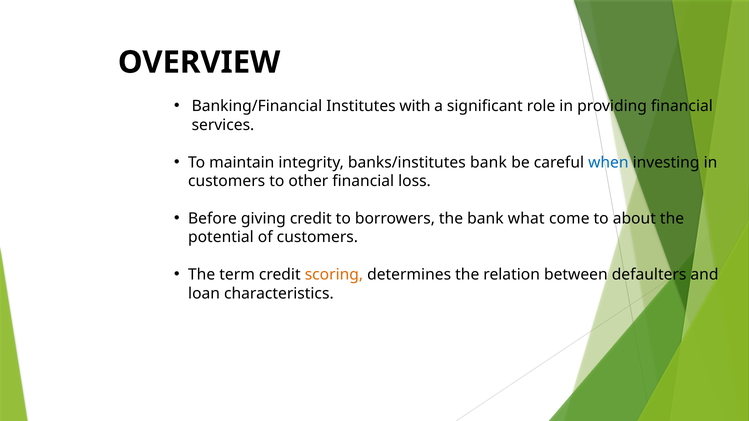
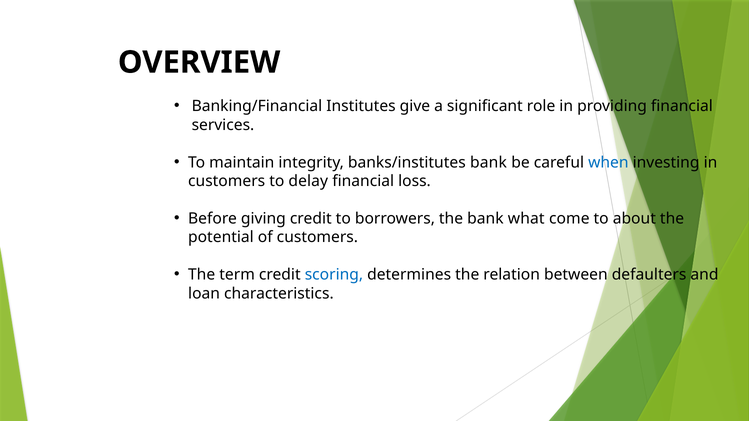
with: with -> give
other: other -> delay
scoring colour: orange -> blue
